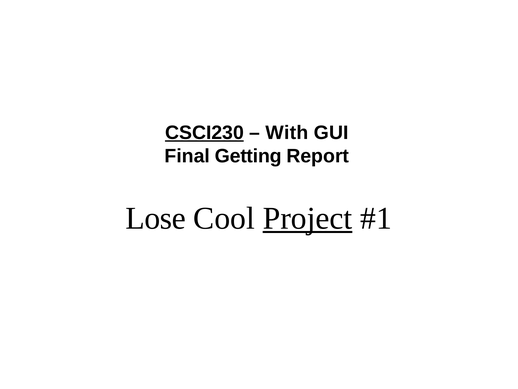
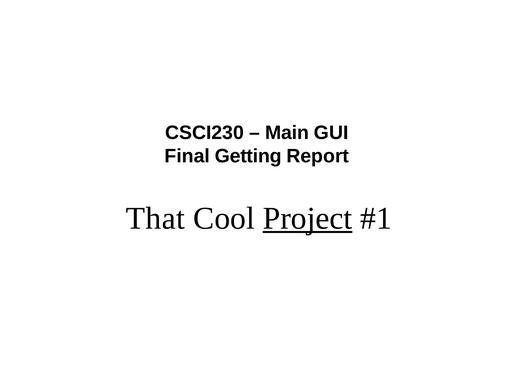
CSCI230 underline: present -> none
With: With -> Main
Lose: Lose -> That
